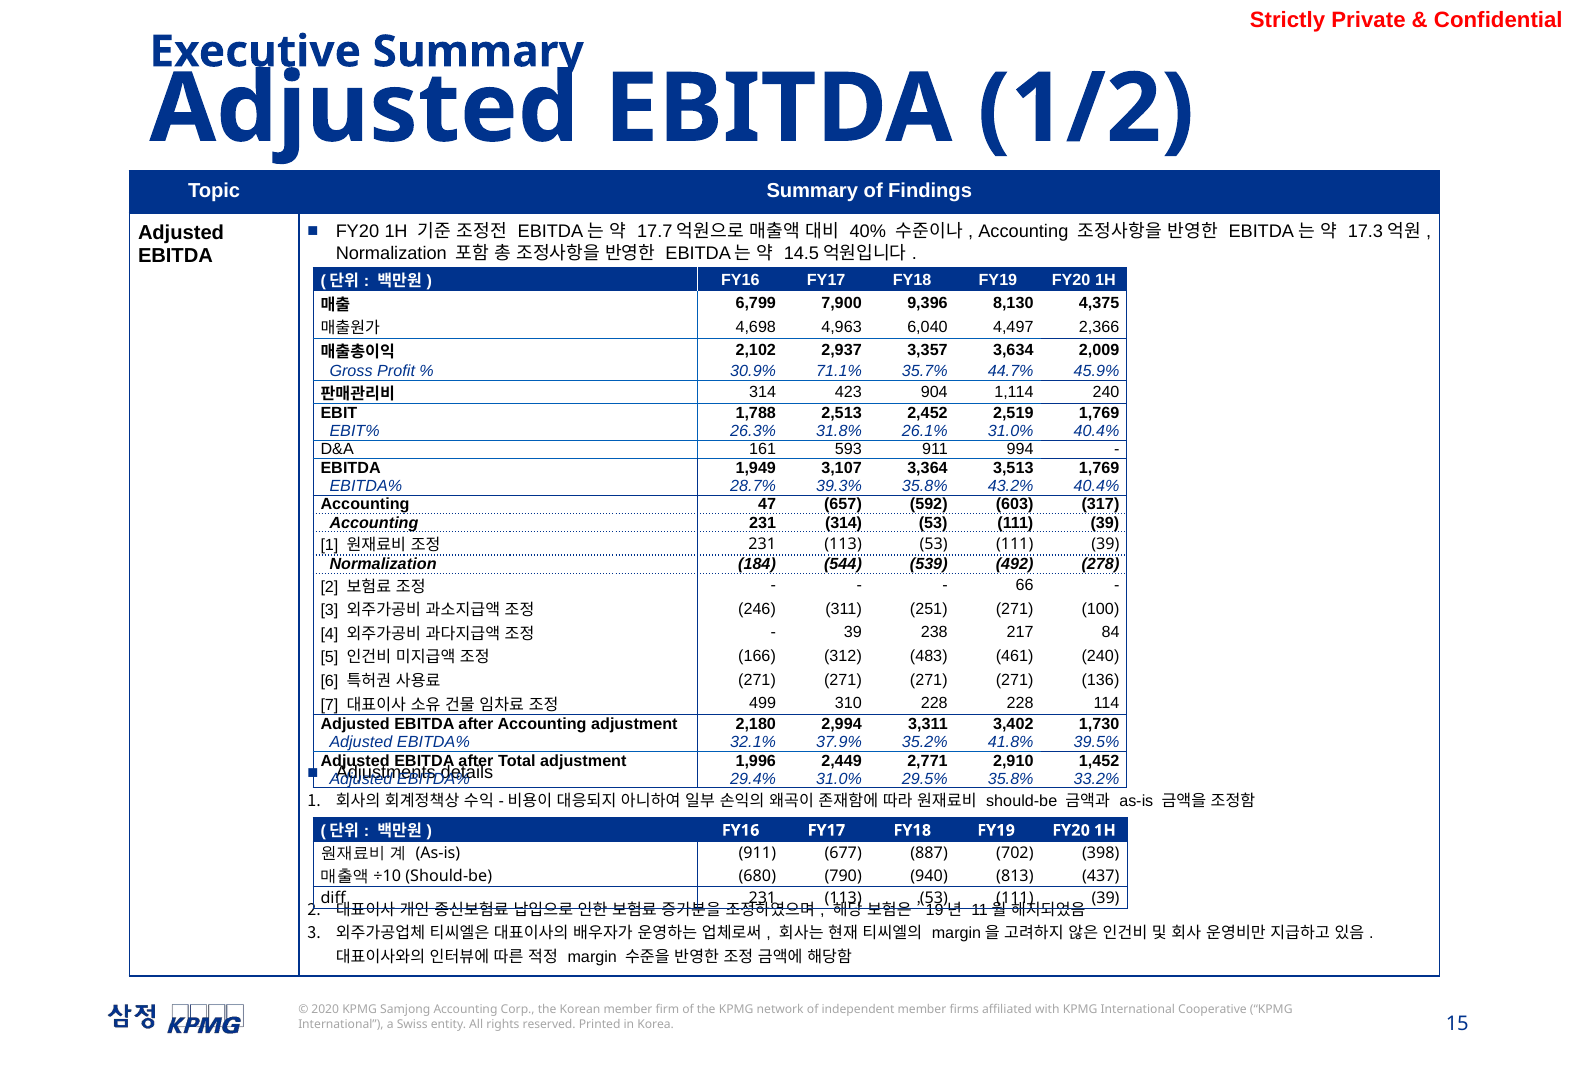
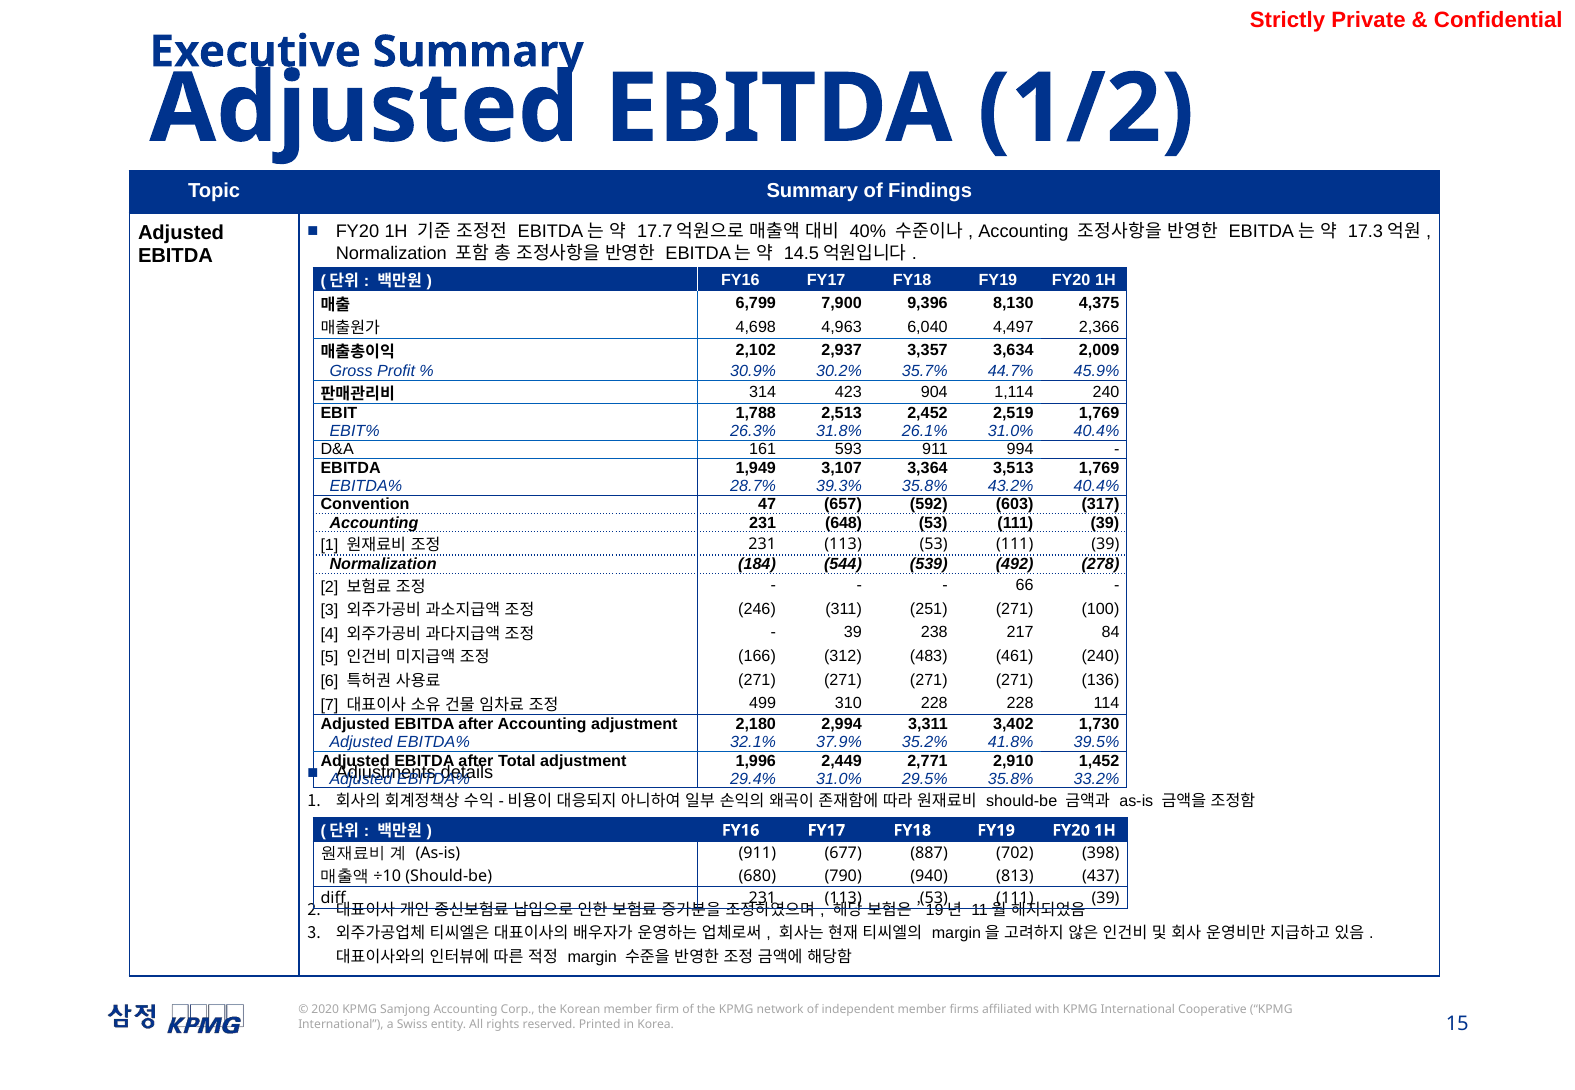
71.1%: 71.1% -> 30.2%
Accounting at (365, 505): Accounting -> Convention
231 314: 314 -> 648
